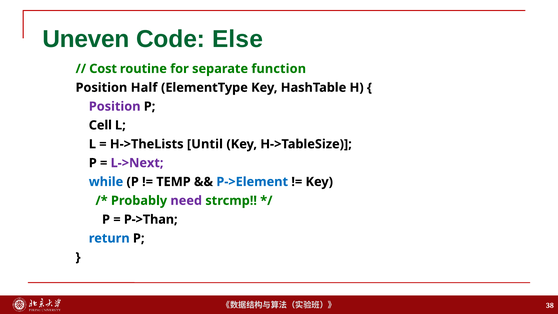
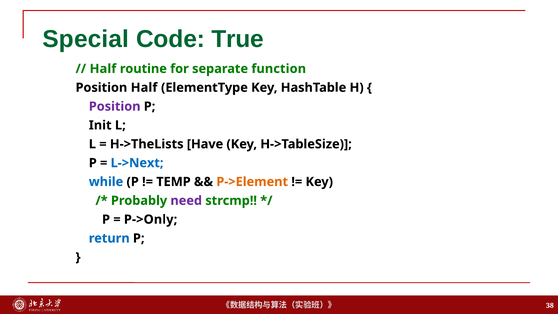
Uneven: Uneven -> Special
Else: Else -> True
Cost at (103, 69): Cost -> Half
Cell: Cell -> Init
Until: Until -> Have
L->Next colour: purple -> blue
P->Element colour: blue -> orange
P->Than: P->Than -> P->Only
